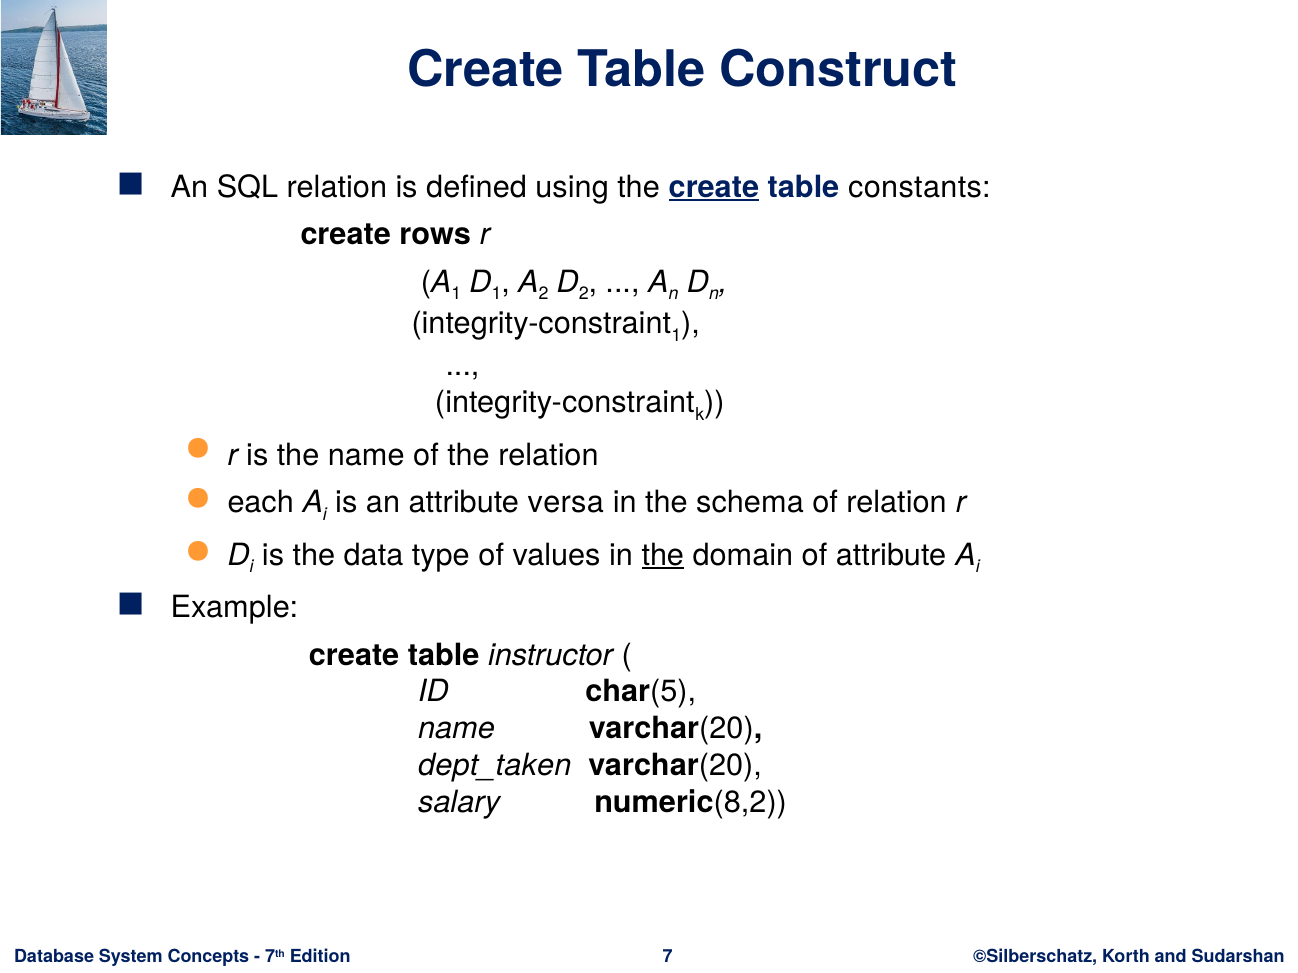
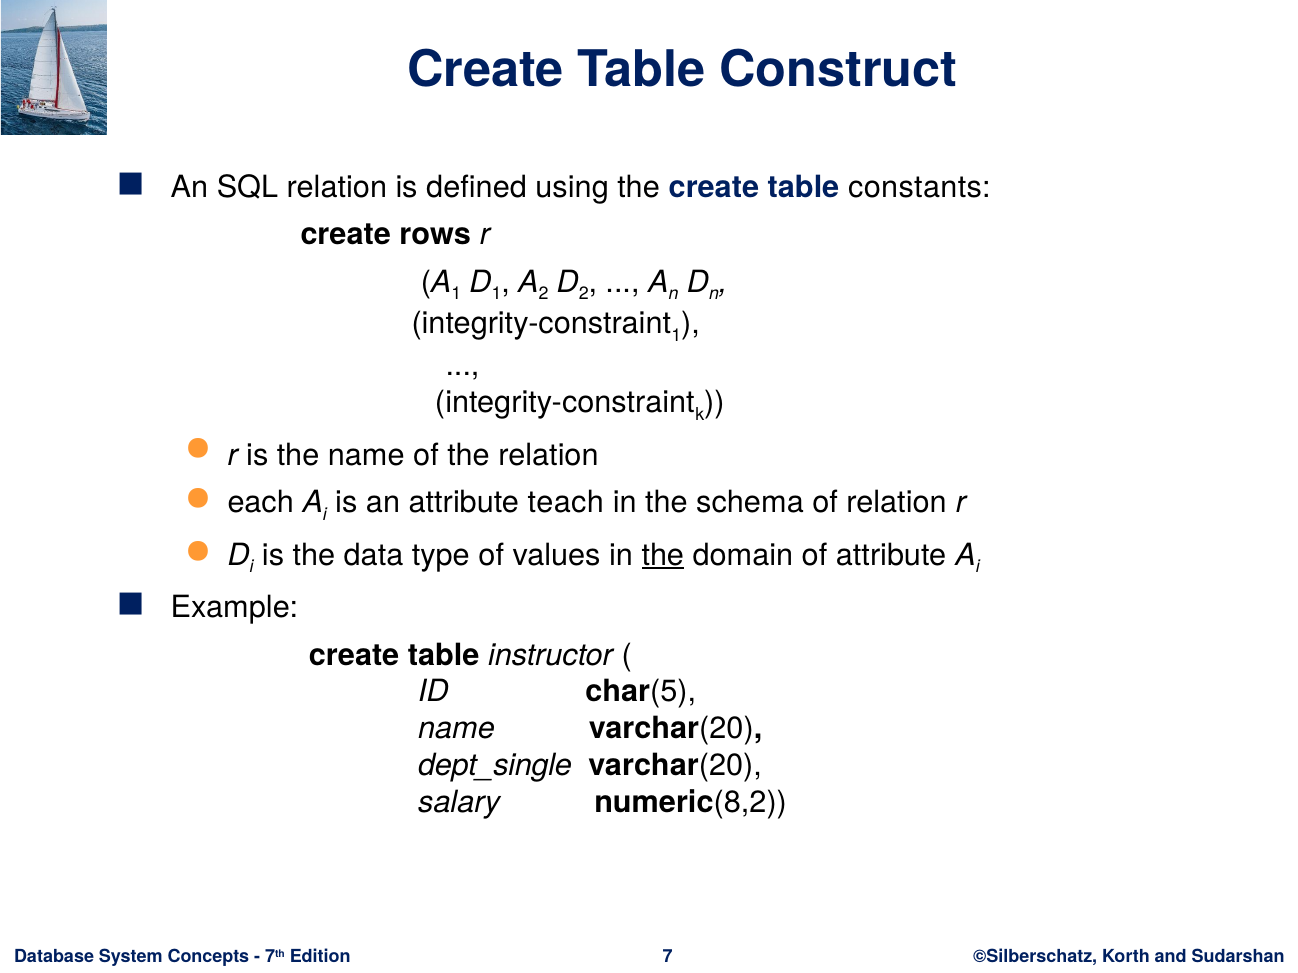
create at (714, 187) underline: present -> none
versa: versa -> teach
dept_taken: dept_taken -> dept_single
